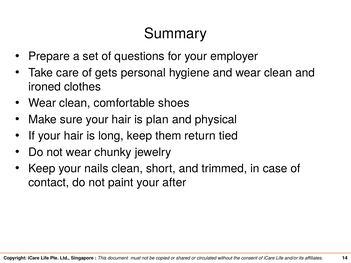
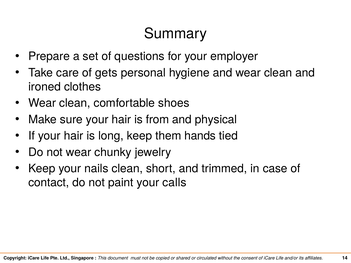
plan: plan -> from
return: return -> hands
after: after -> calls
